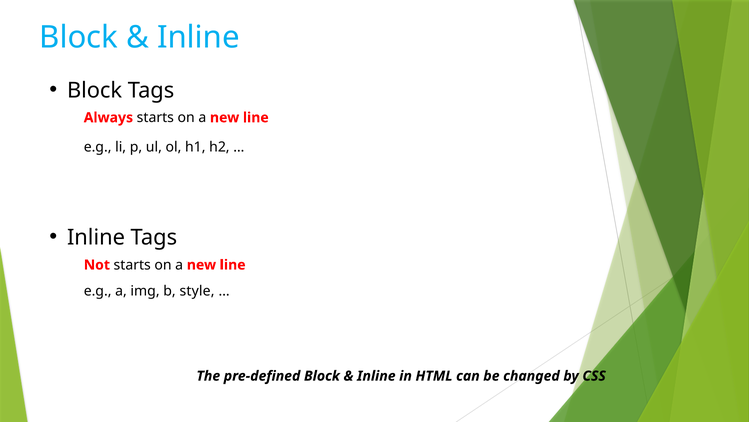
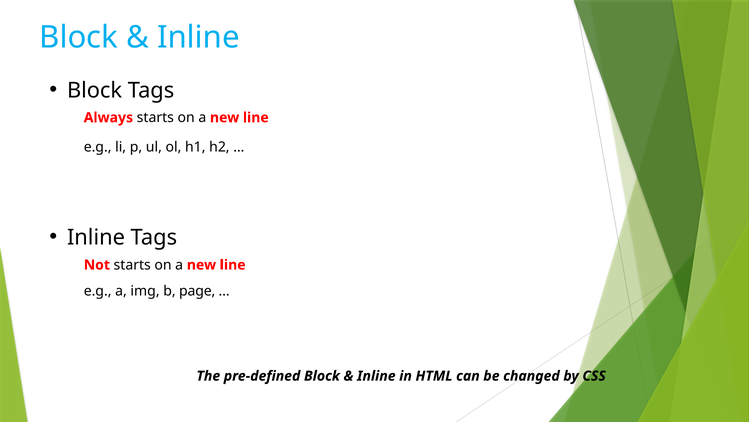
style: style -> page
